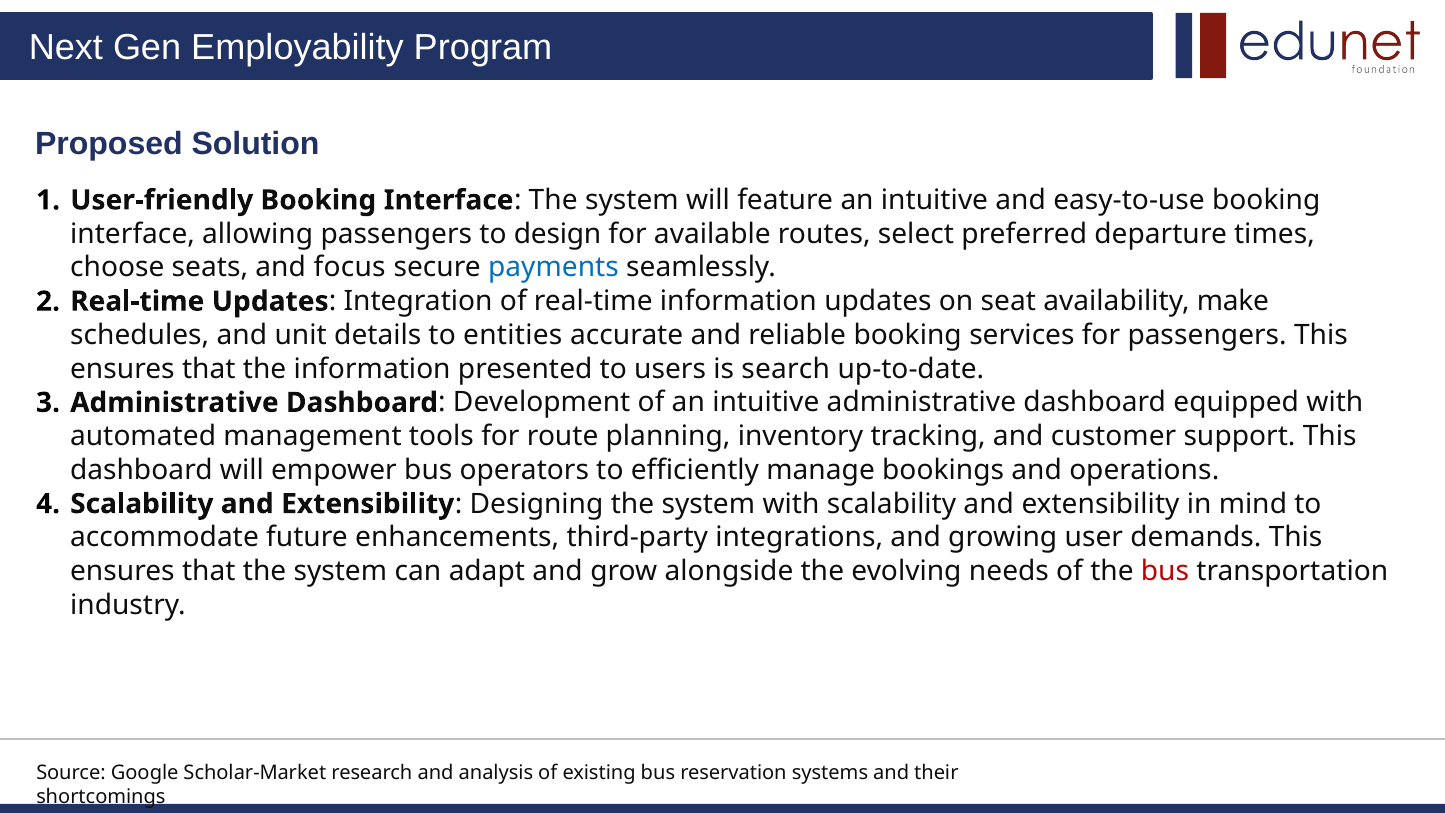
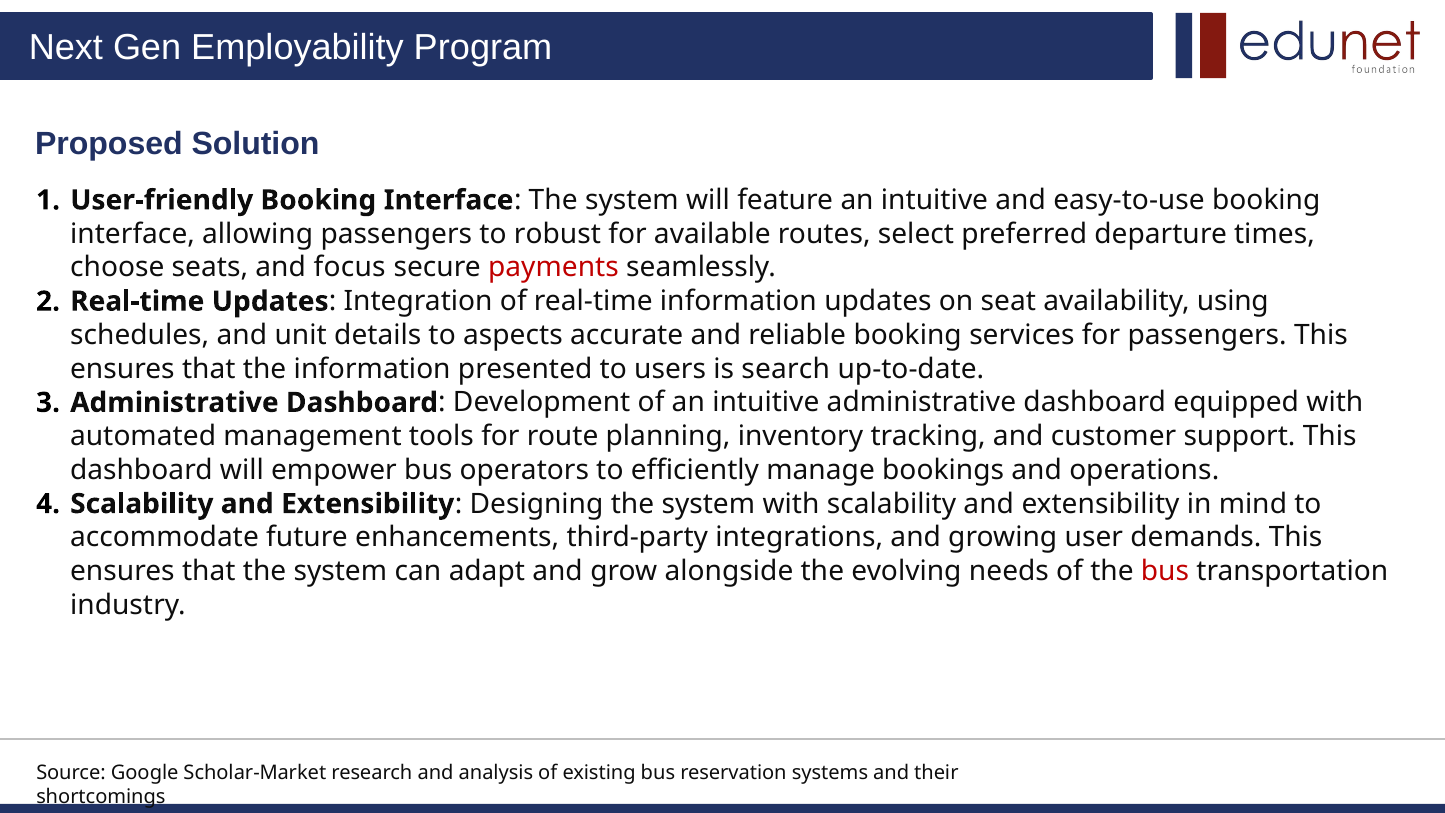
design: design -> robust
payments colour: blue -> red
make: make -> using
entities: entities -> aspects
